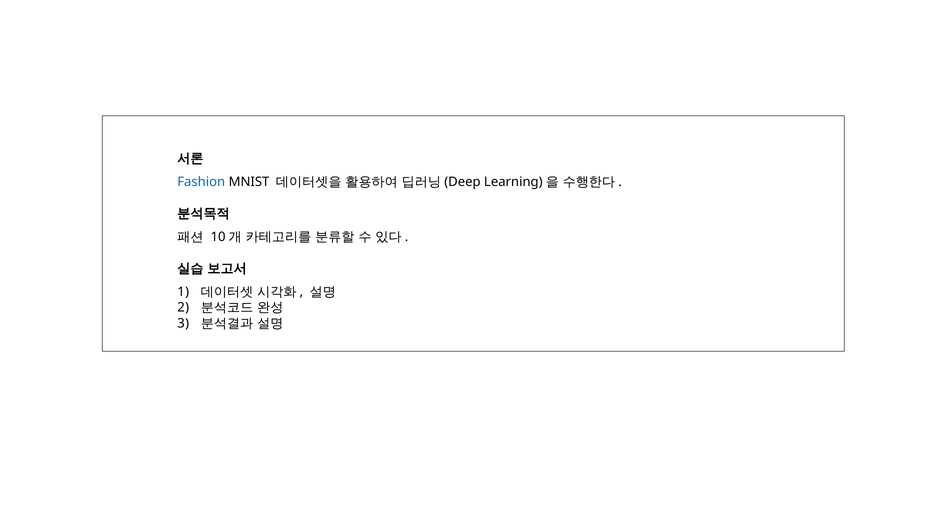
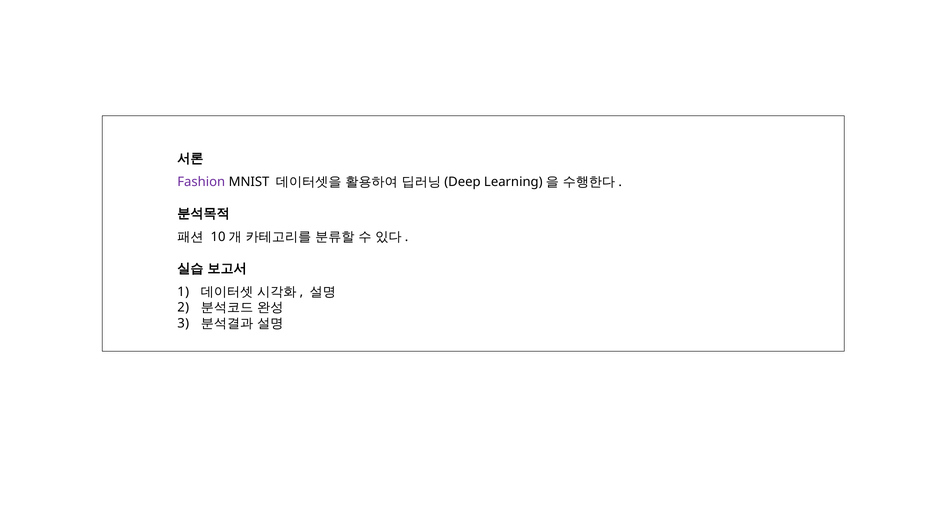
Fashion colour: blue -> purple
